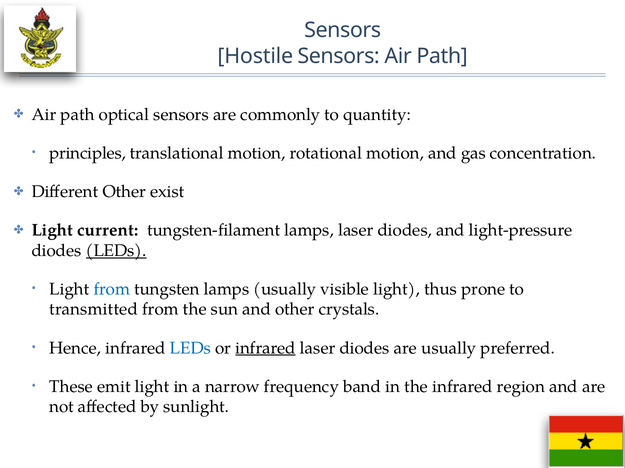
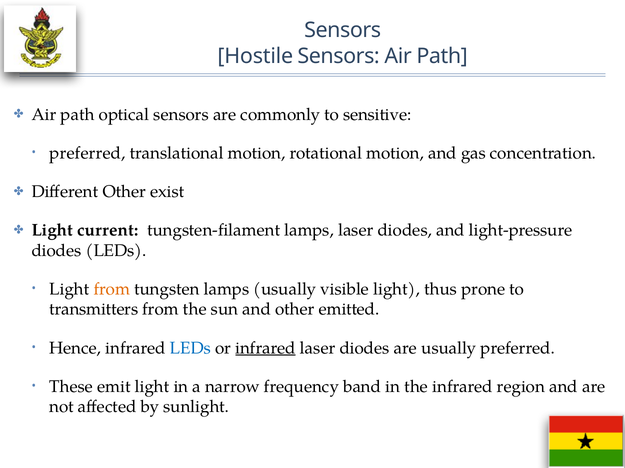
quantity: quantity -> sensitive
principles at (88, 153): principles -> preferred
LEDs at (116, 251) underline: present -> none
from at (112, 290) colour: blue -> orange
transmitted: transmitted -> transmitters
crystals: crystals -> emitted
